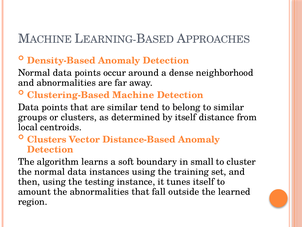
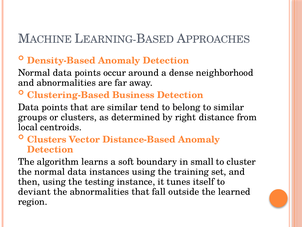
Machine: Machine -> Business
by itself: itself -> right
amount: amount -> deviant
